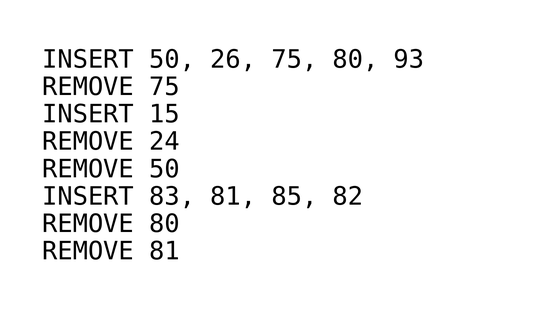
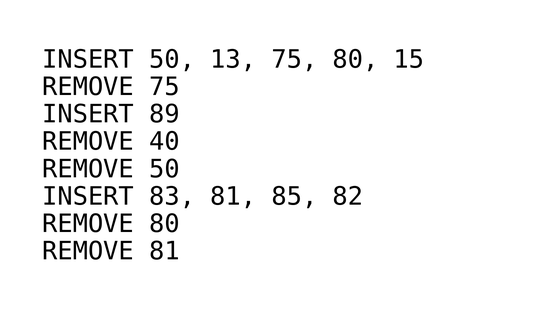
26: 26 -> 13
93: 93 -> 15
15: 15 -> 89
24: 24 -> 40
